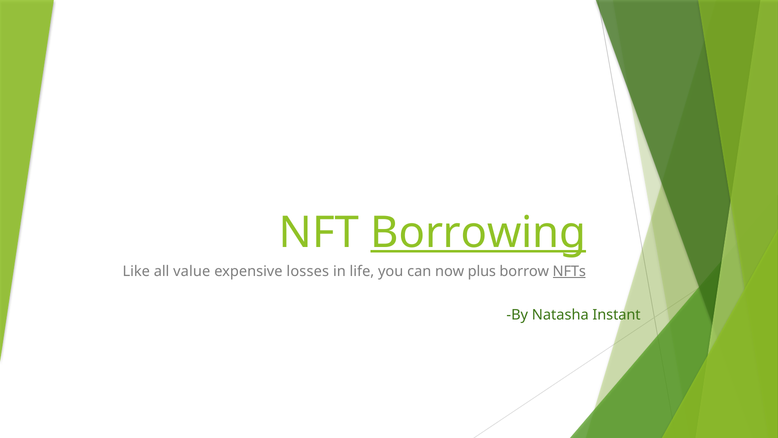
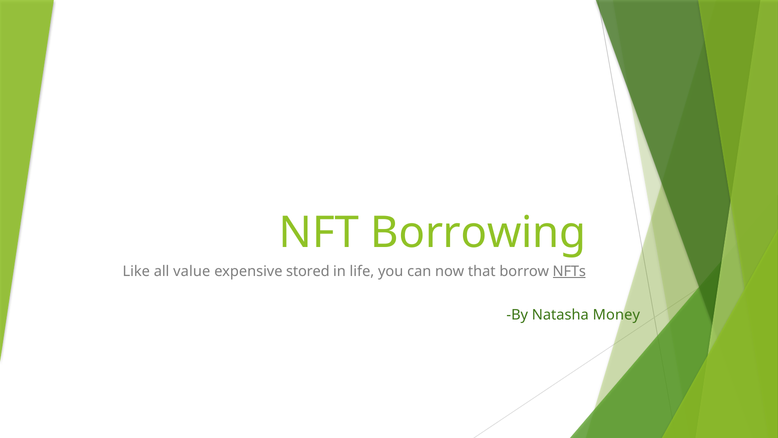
Borrowing underline: present -> none
losses: losses -> stored
plus: plus -> that
Instant: Instant -> Money
